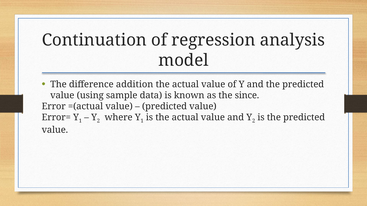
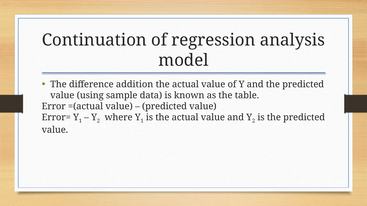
since: since -> table
